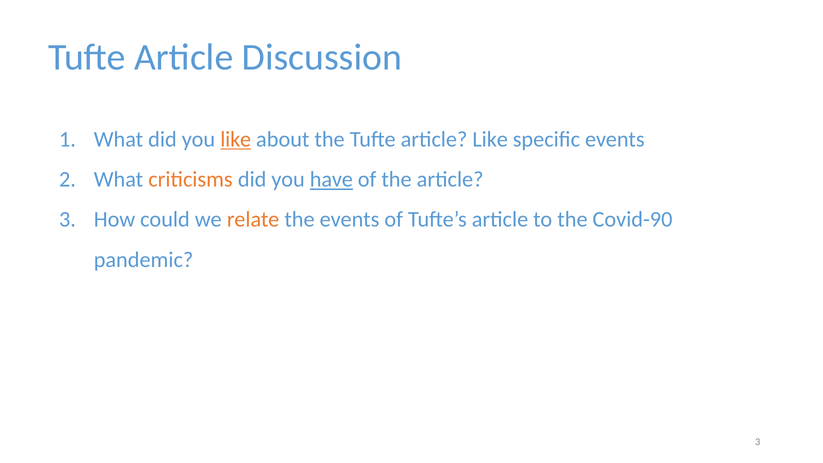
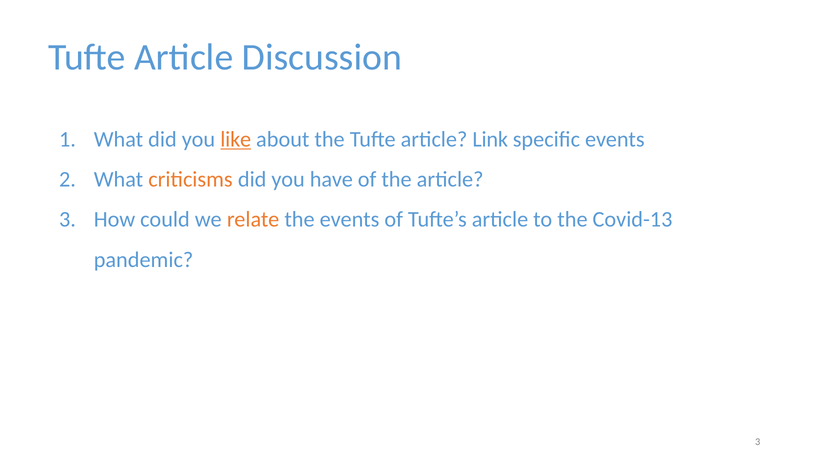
article Like: Like -> Link
have underline: present -> none
Covid-90: Covid-90 -> Covid-13
